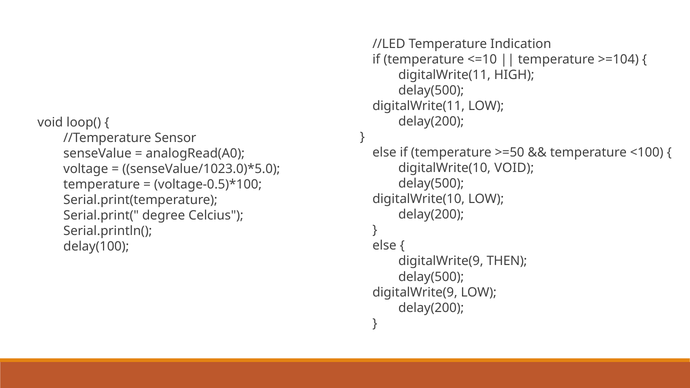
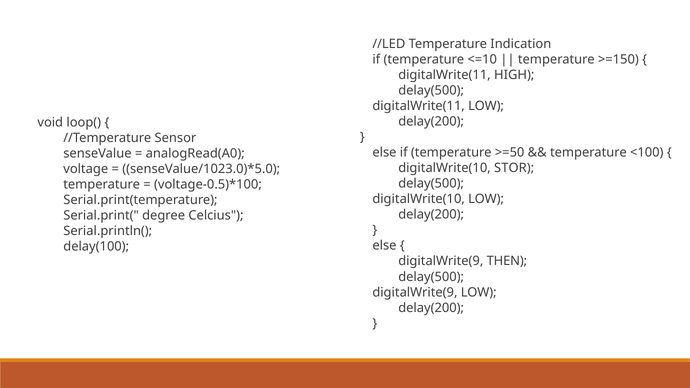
>=104: >=104 -> >=150
digitalWrite(10 VOID: VOID -> STOR
